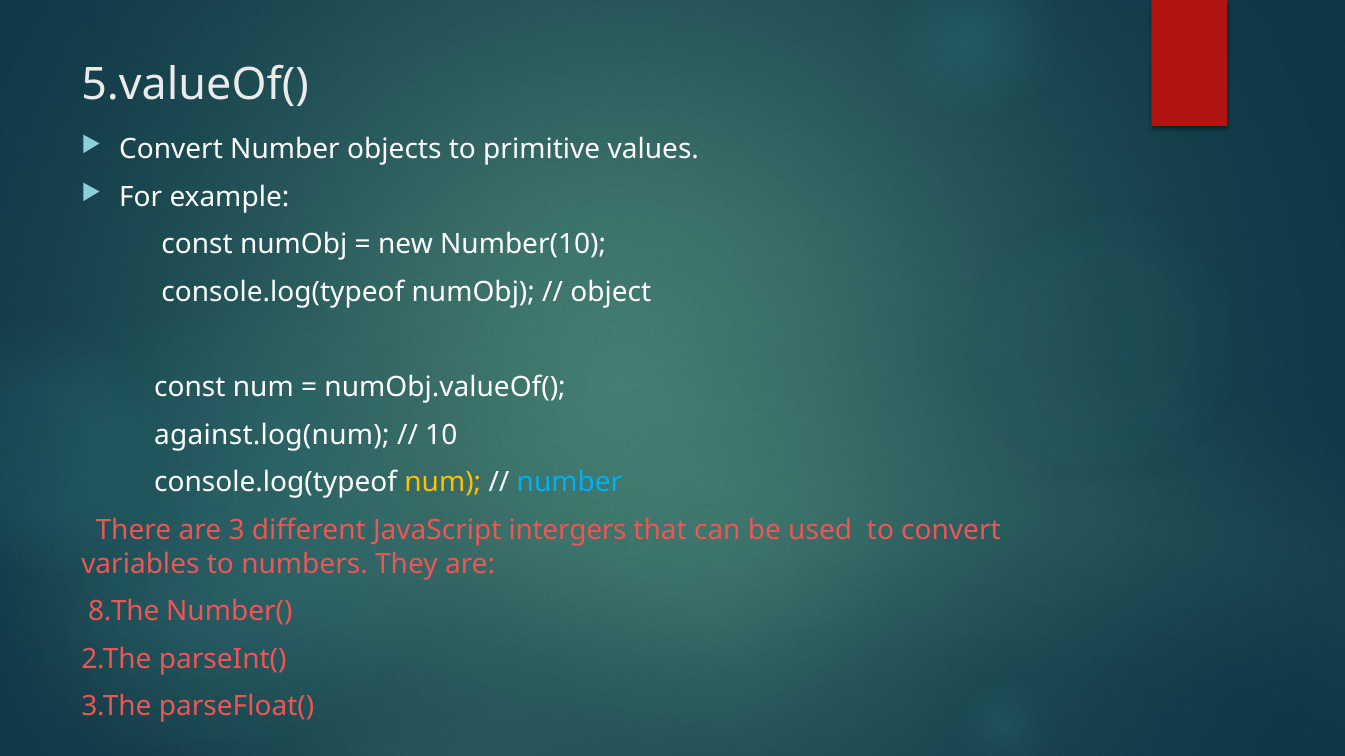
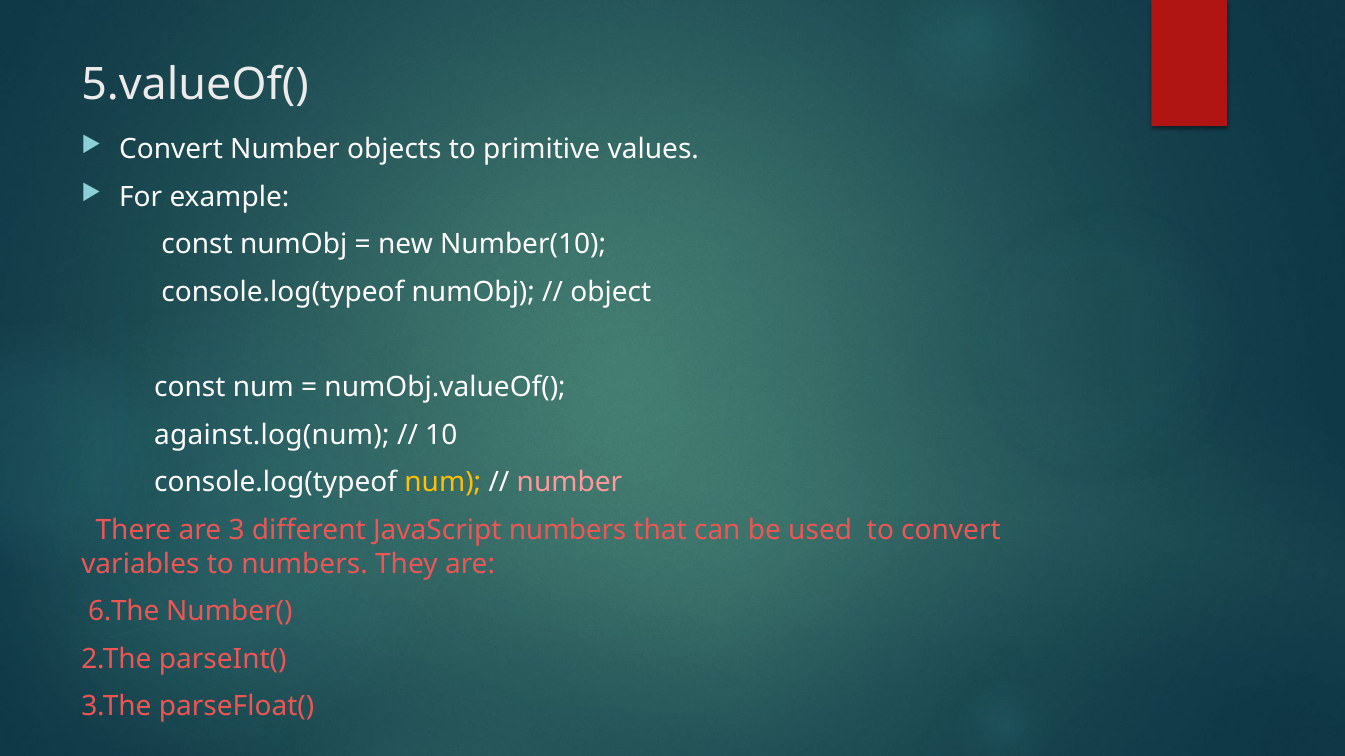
number at (570, 483) colour: light blue -> pink
JavaScript intergers: intergers -> numbers
8.The: 8.The -> 6.The
